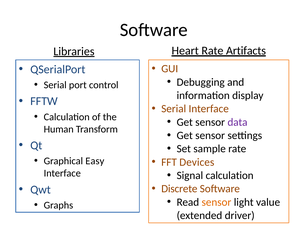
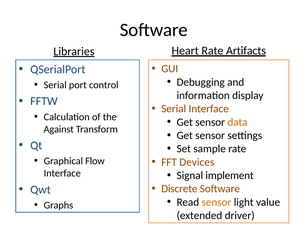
data colour: purple -> orange
Human: Human -> Against
Easy: Easy -> Flow
Signal calculation: calculation -> implement
